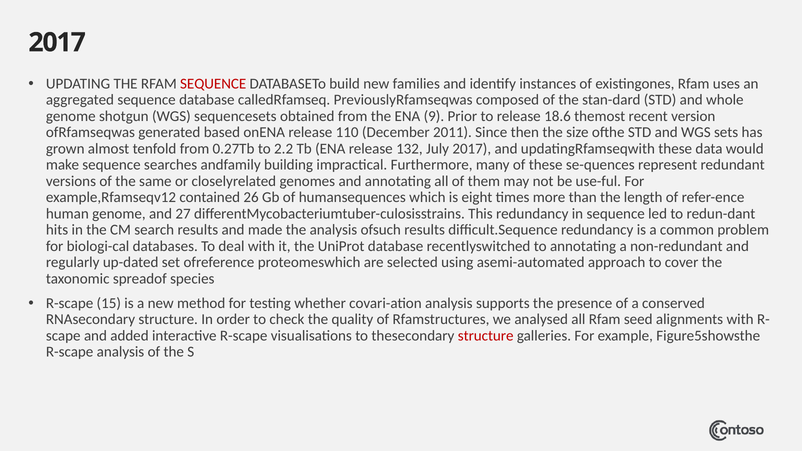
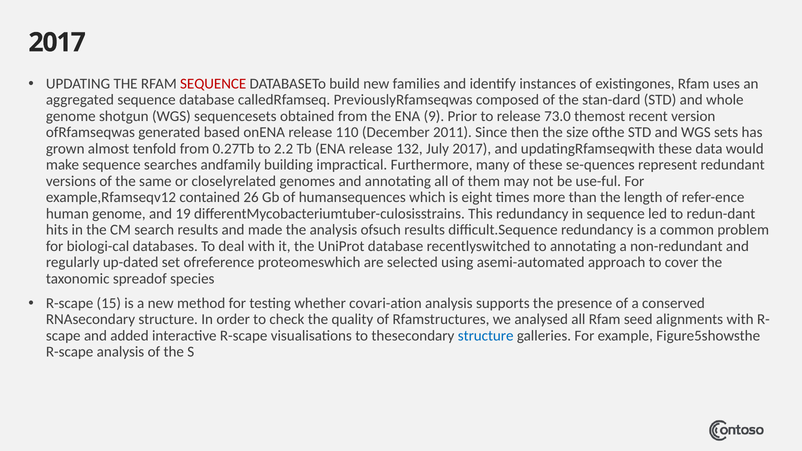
18.6: 18.6 -> 73.0
27: 27 -> 19
structure at (486, 336) colour: red -> blue
